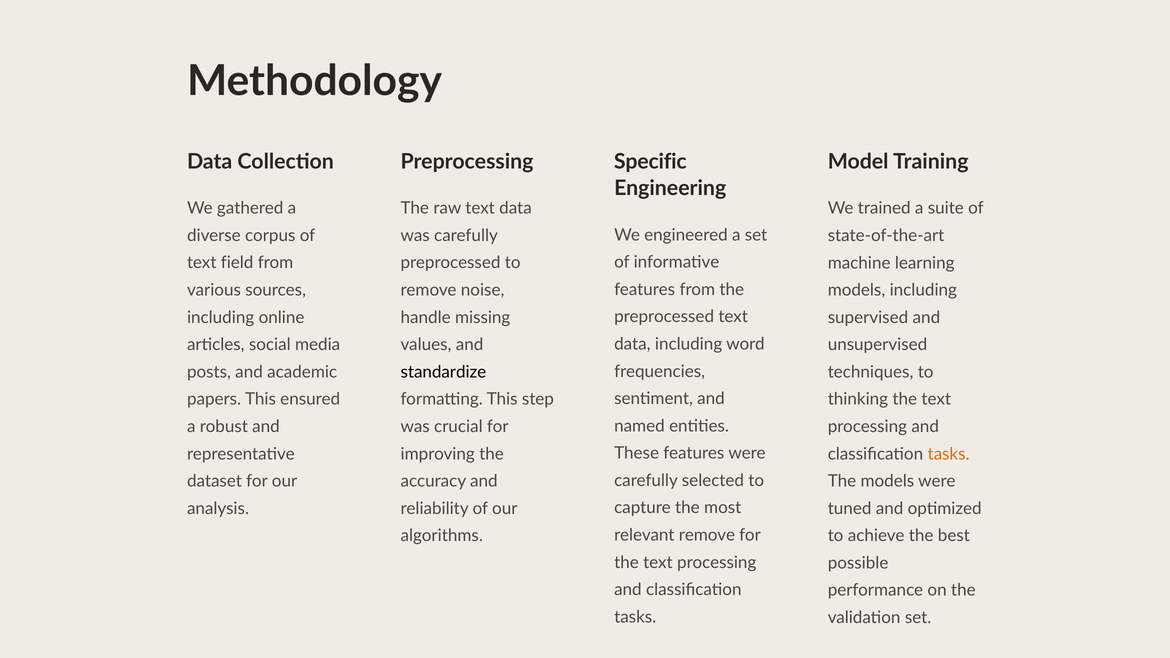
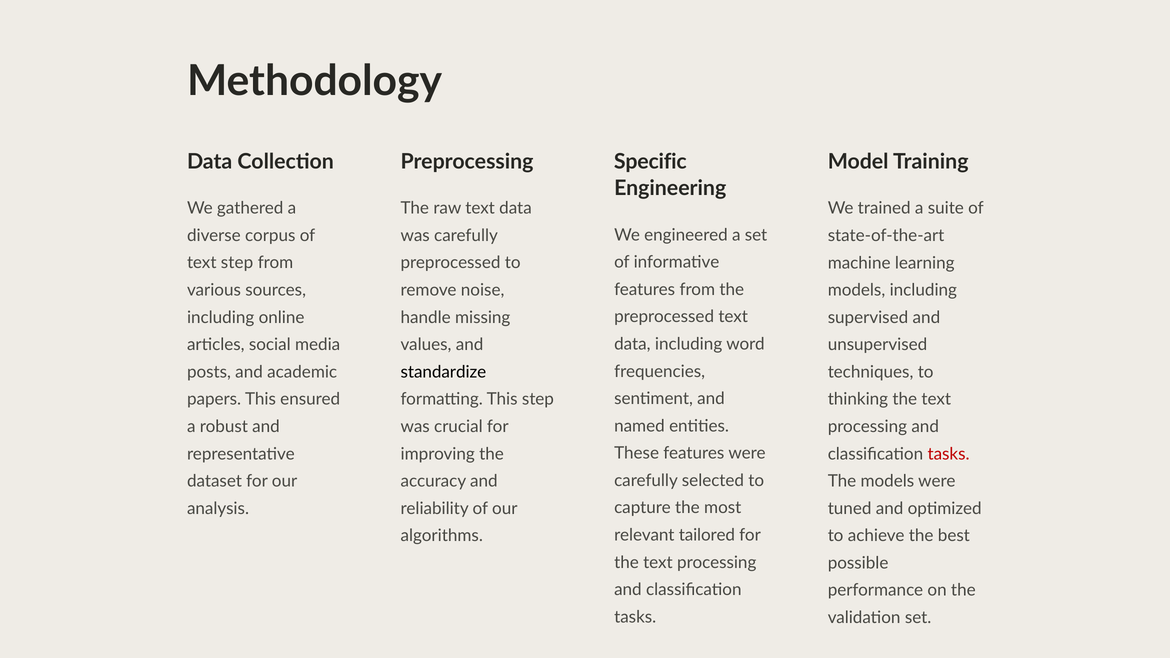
text field: field -> step
tasks at (949, 454) colour: orange -> red
relevant remove: remove -> tailored
